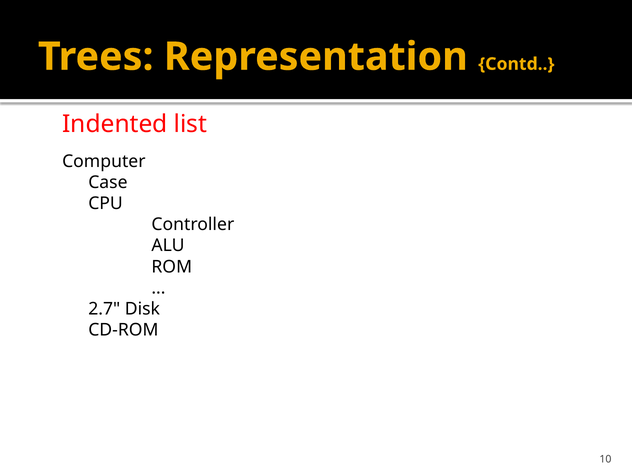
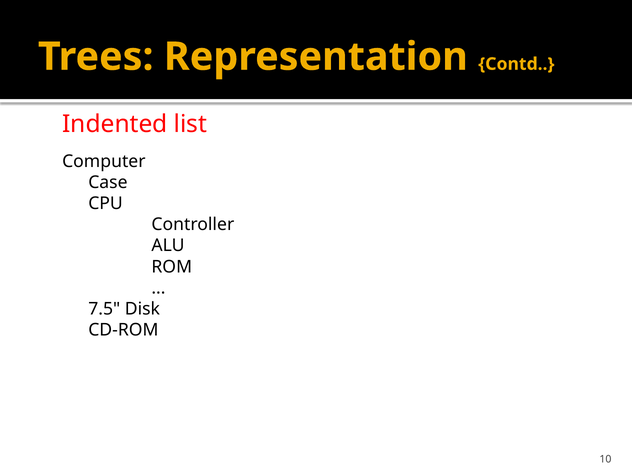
2.7: 2.7 -> 7.5
